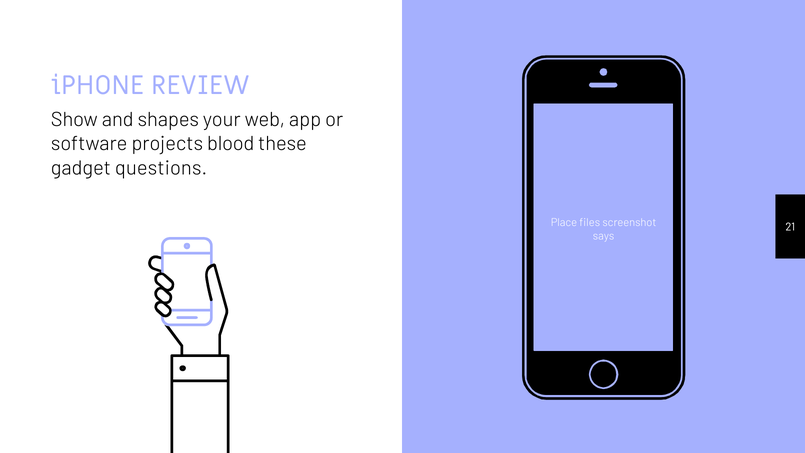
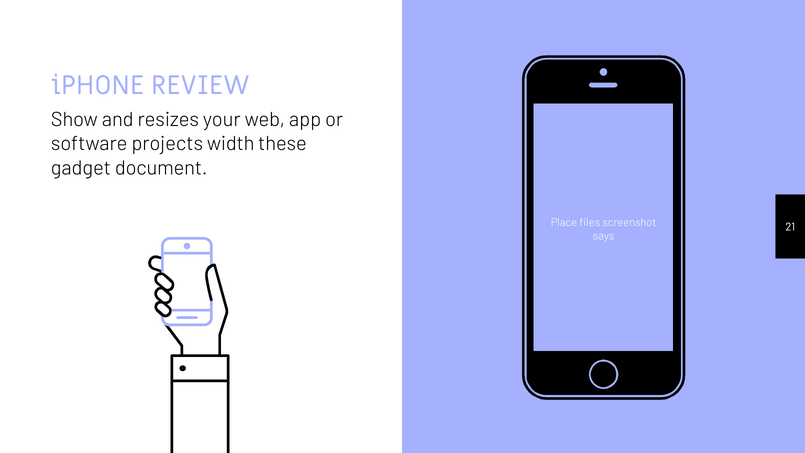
shapes: shapes -> resizes
blood: blood -> width
questions: questions -> document
